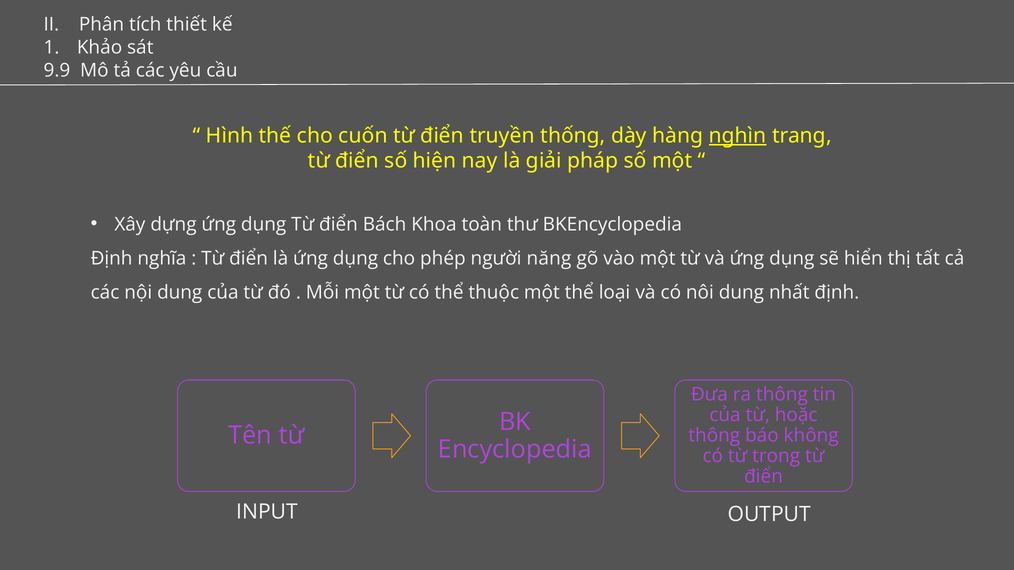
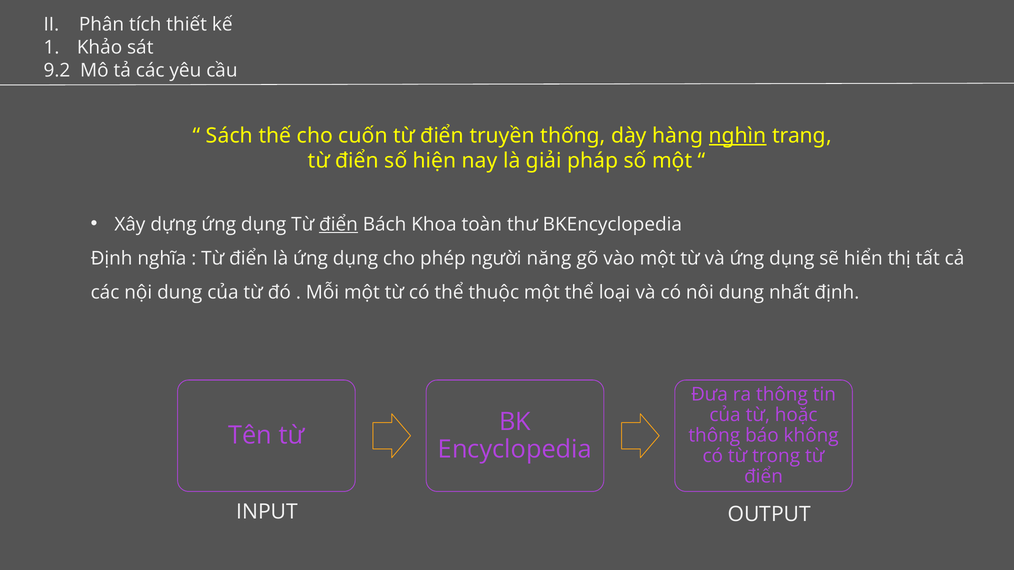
9.9: 9.9 -> 9.2
Hình: Hình -> Sách
điển at (338, 224) underline: none -> present
